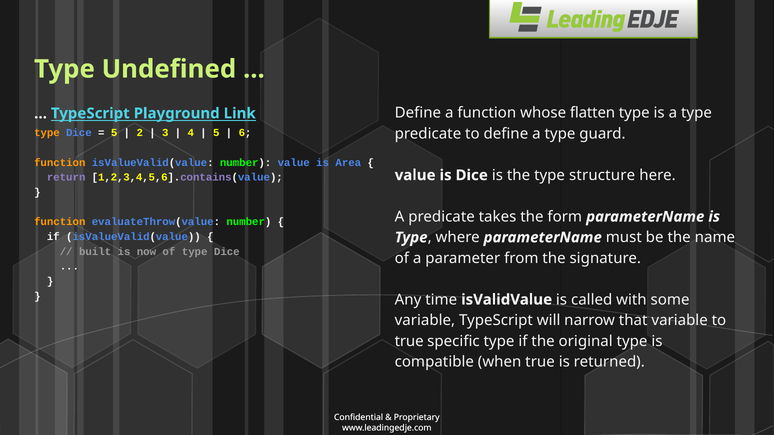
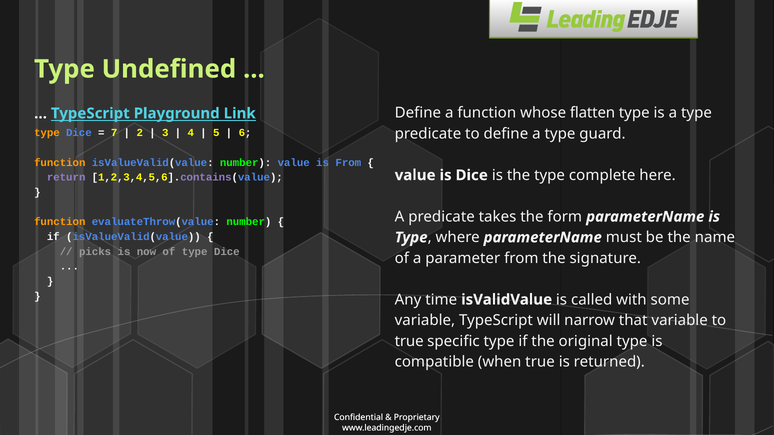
5 at (114, 133): 5 -> 7
is Area: Area -> From
structure: structure -> complete
built: built -> picks
